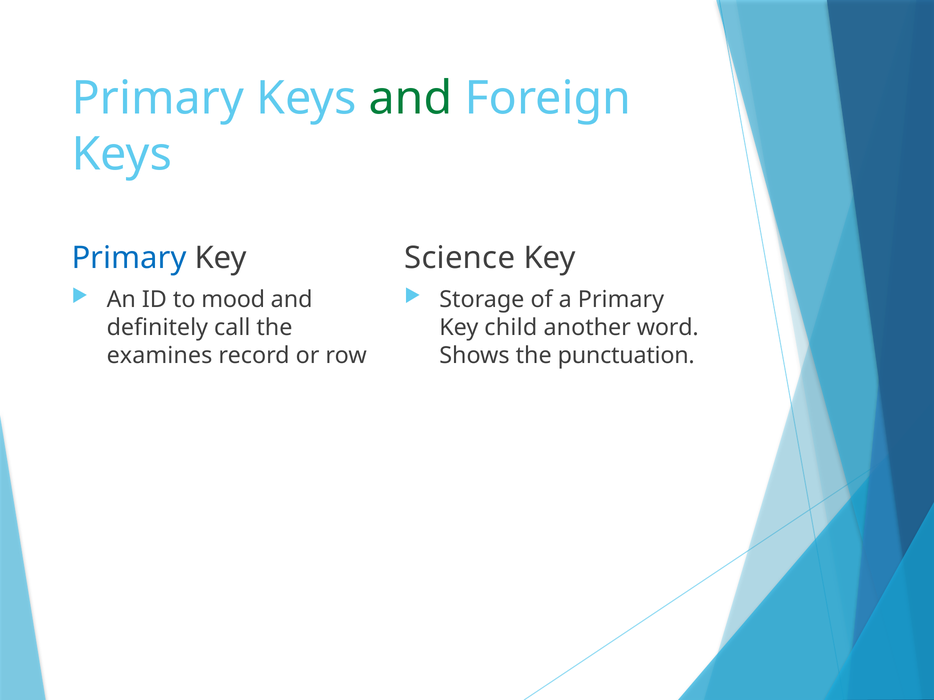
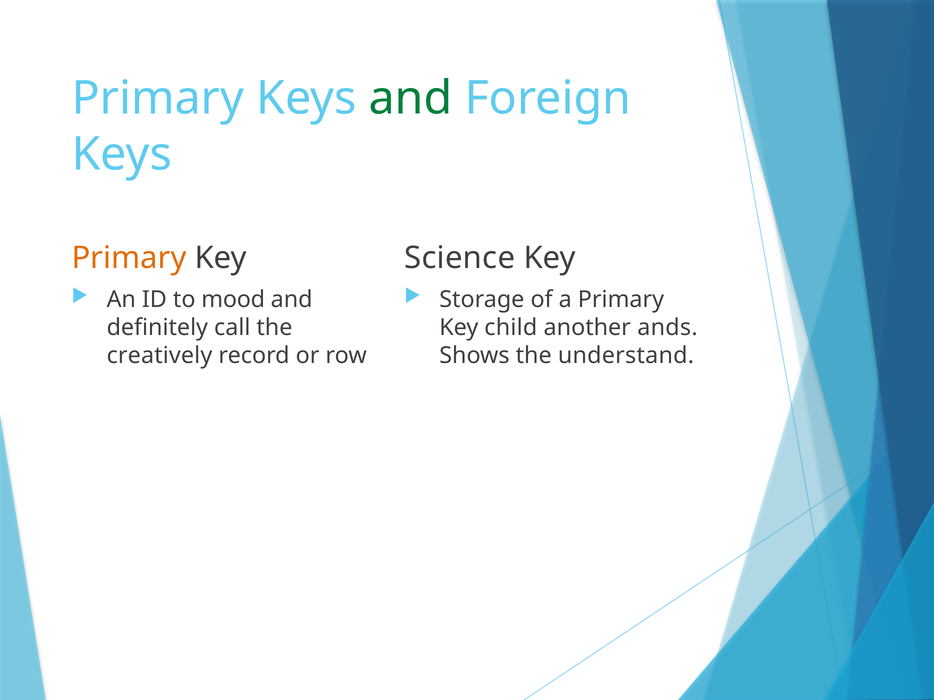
Primary at (129, 258) colour: blue -> orange
word: word -> ands
examines: examines -> creatively
punctuation: punctuation -> understand
